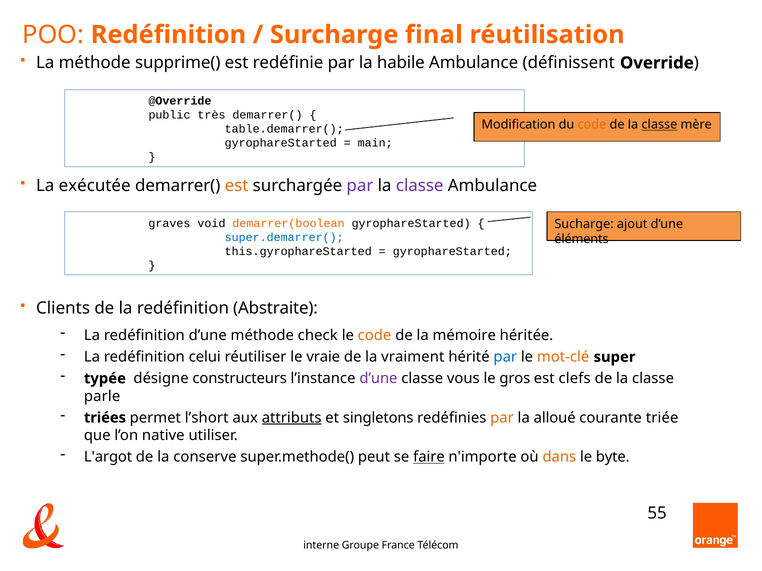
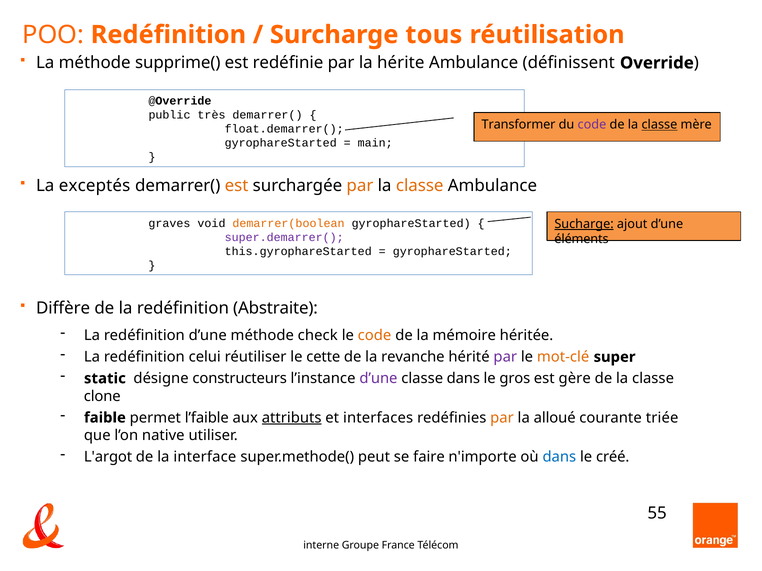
final: final -> tous
habile: habile -> hérite
Modification: Modification -> Transformer
code at (592, 125) colour: orange -> purple
table.demarrer(: table.demarrer( -> float.demarrer(
exécutée: exécutée -> exceptés
par at (360, 186) colour: purple -> orange
classe at (420, 186) colour: purple -> orange
Sucharge underline: none -> present
super.demarrer( colour: blue -> purple
Clients: Clients -> Diffère
vraie: vraie -> cette
vraiment: vraiment -> revanche
par at (505, 357) colour: blue -> purple
typée: typée -> static
classe vous: vous -> dans
clefs: clefs -> gère
parle: parle -> clone
triées: triées -> faible
l’short: l’short -> l’faible
singletons: singletons -> interfaces
conserve: conserve -> interface
faire underline: present -> none
dans at (559, 457) colour: orange -> blue
byte: byte -> créé
